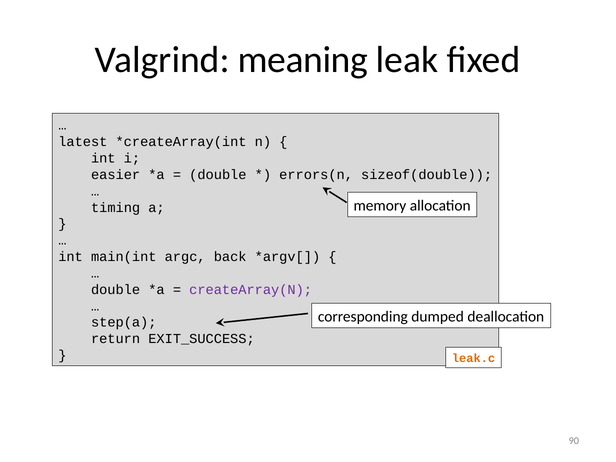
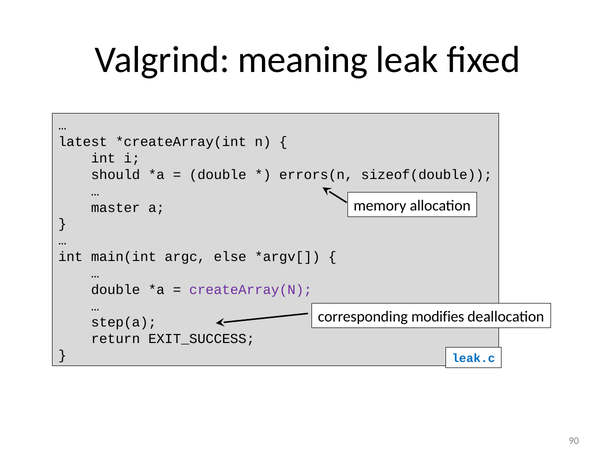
easier: easier -> should
timing: timing -> master
back: back -> else
dumped: dumped -> modifies
leak.c colour: orange -> blue
